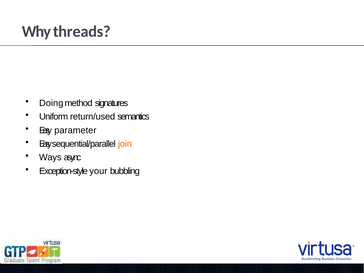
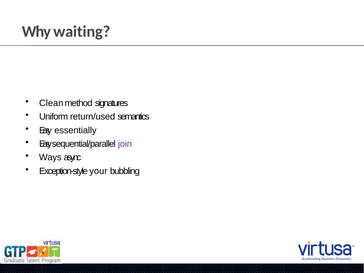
threads: threads -> waiting
Doing: Doing -> Clean
parameter: parameter -> essentially
join colour: orange -> purple
